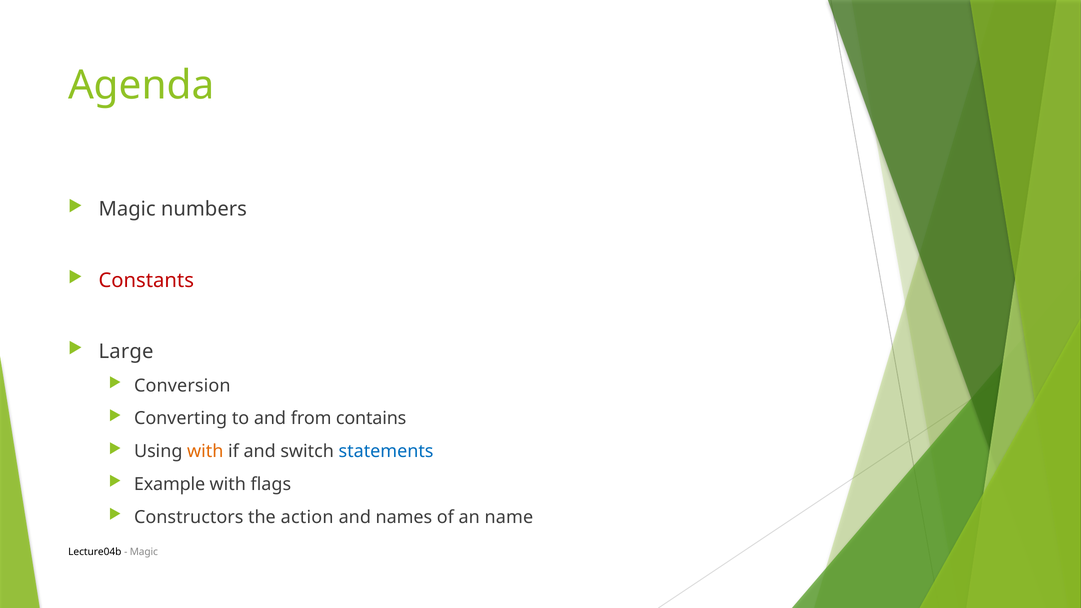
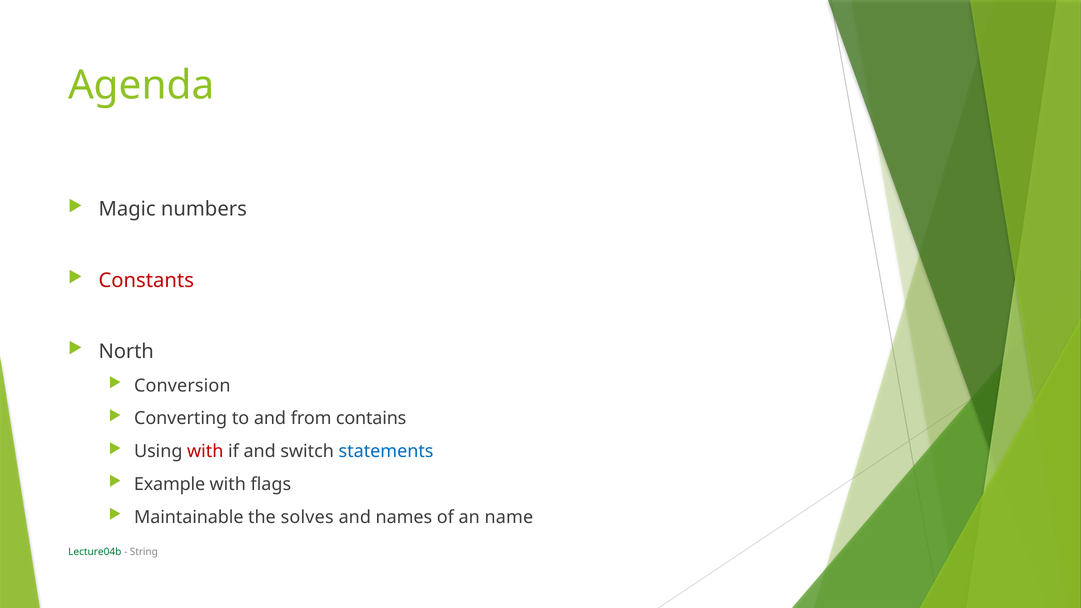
Large: Large -> North
with at (205, 451) colour: orange -> red
Constructors: Constructors -> Maintainable
action: action -> solves
Lecture04b colour: black -> green
Magic at (144, 552): Magic -> String
